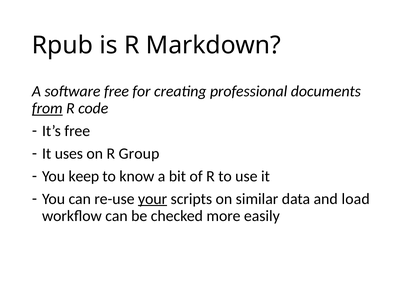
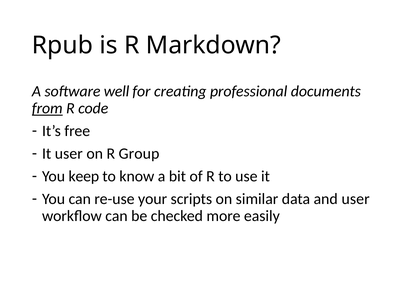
software free: free -> well
It uses: uses -> user
your underline: present -> none
and load: load -> user
